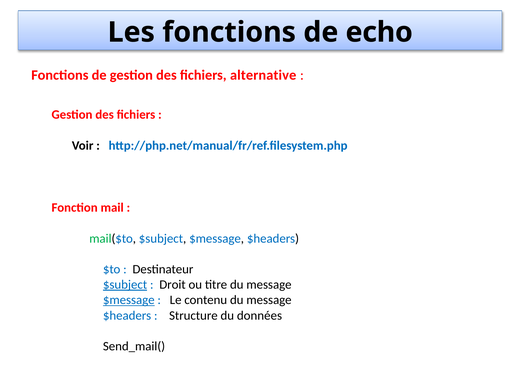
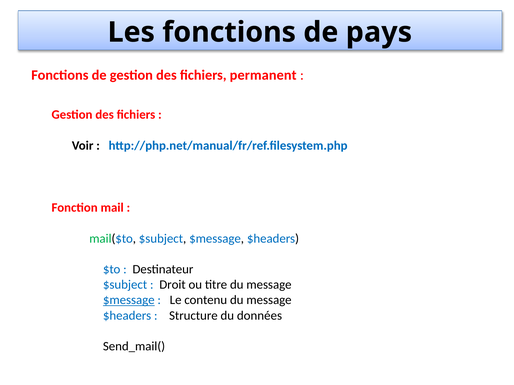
echo: echo -> pays
alternative: alternative -> permanent
$subject at (125, 285) underline: present -> none
